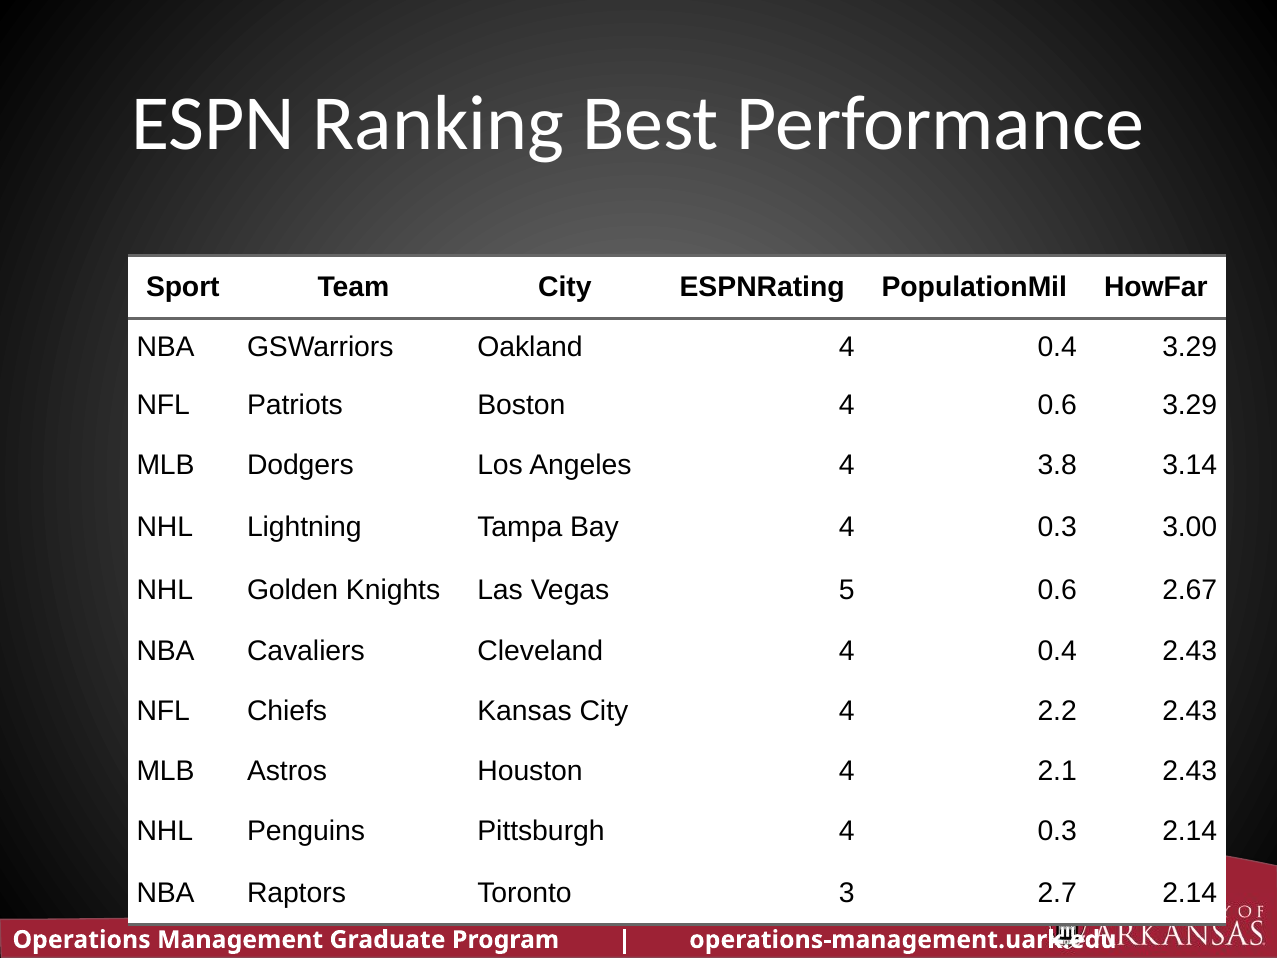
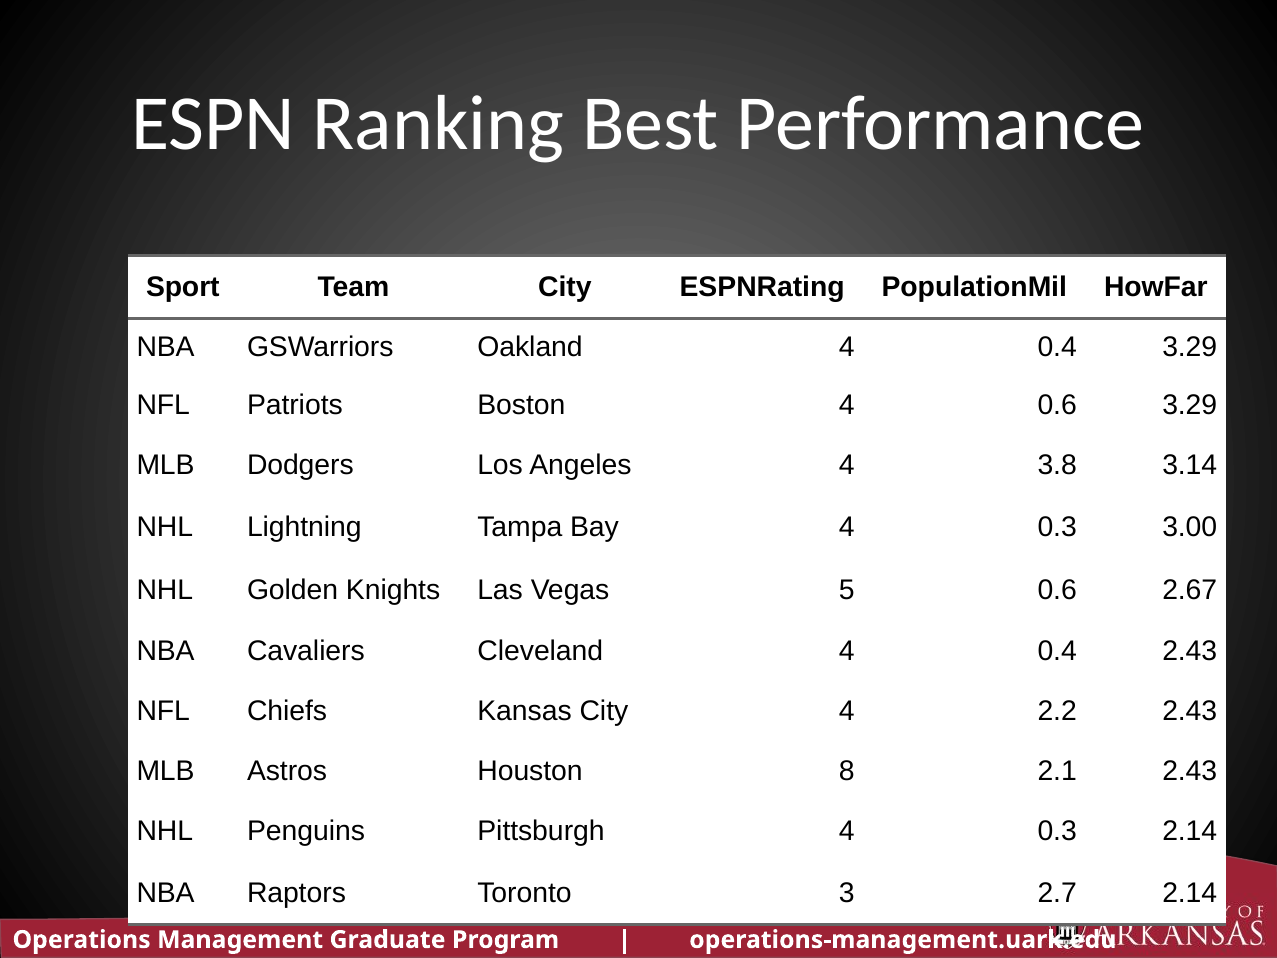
Houston 4: 4 -> 8
